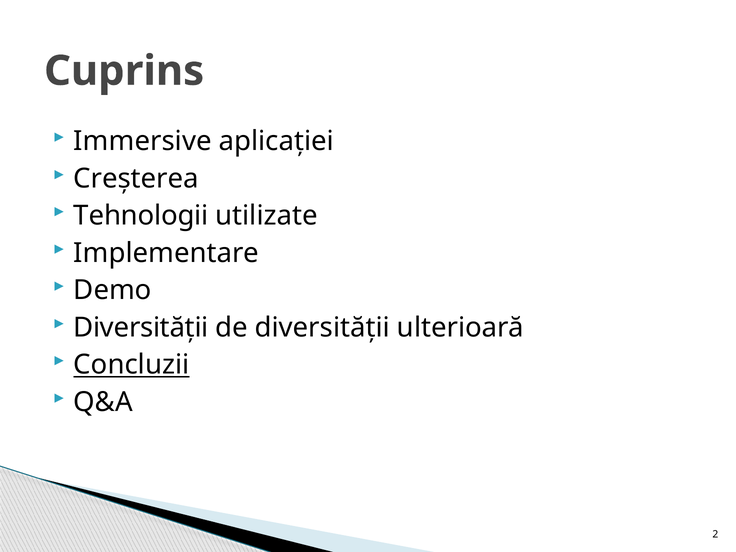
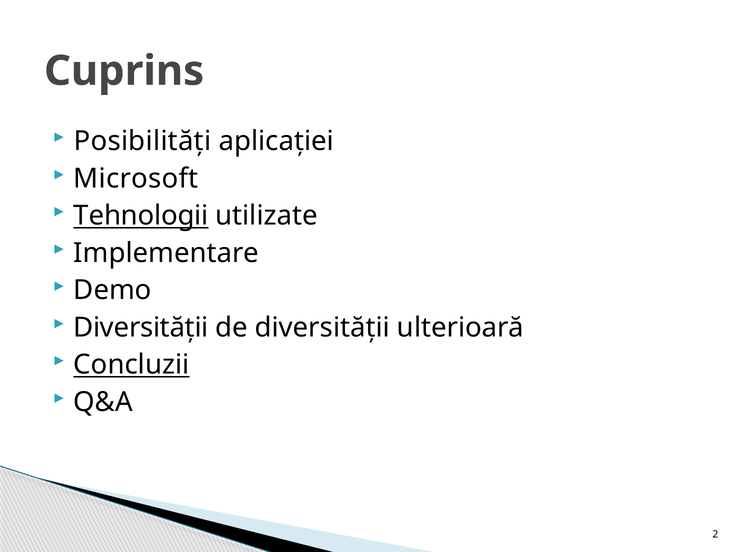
Immersive: Immersive -> Posibilități
Creșterea: Creșterea -> Microsoft
Tehnologii underline: none -> present
